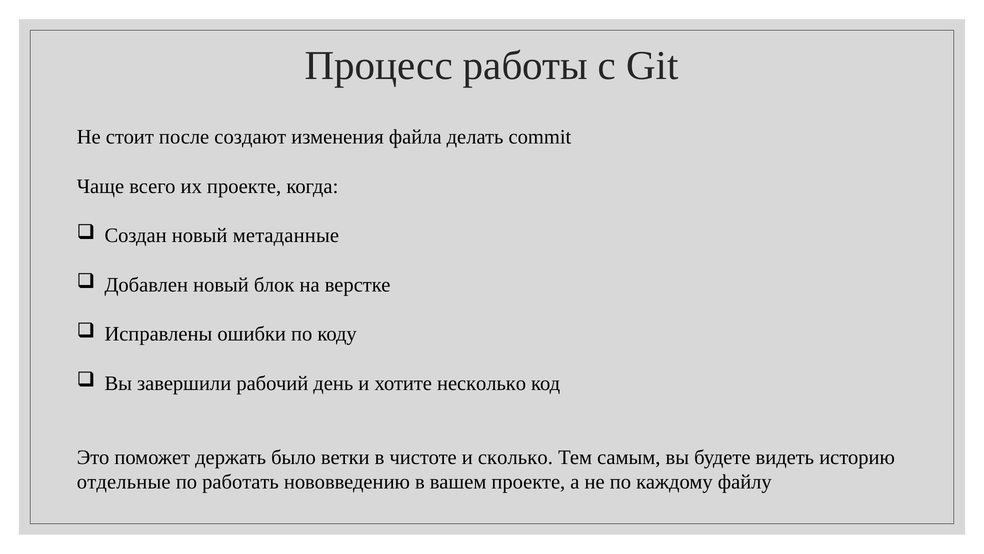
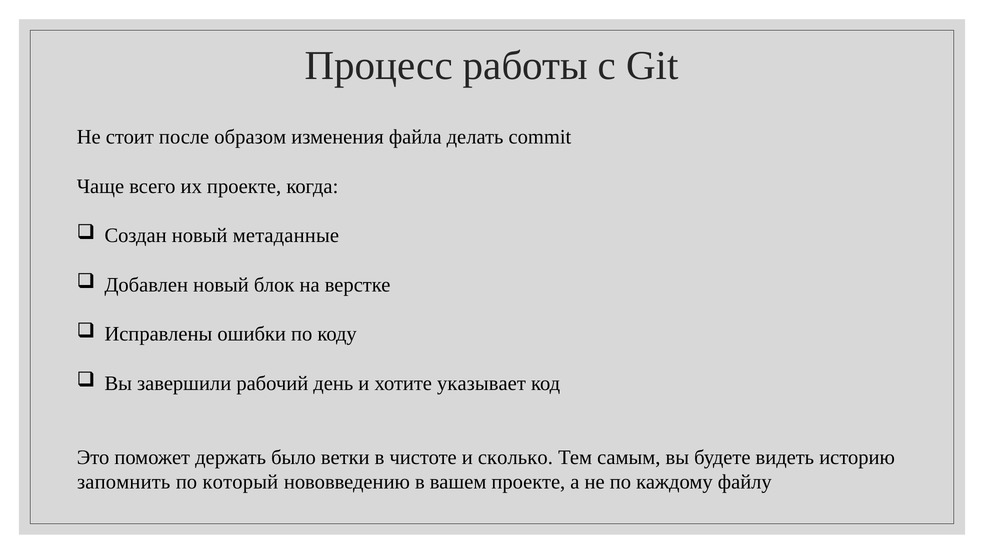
создают: создают -> образом
несколько: несколько -> указывает
отдельные: отдельные -> запомнить
работать: работать -> который
